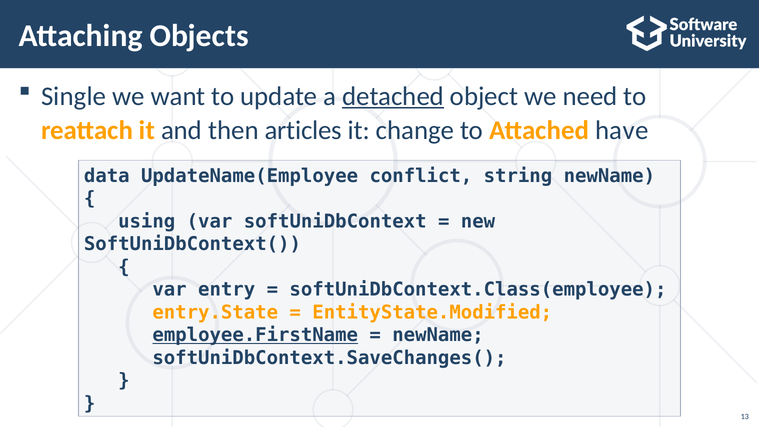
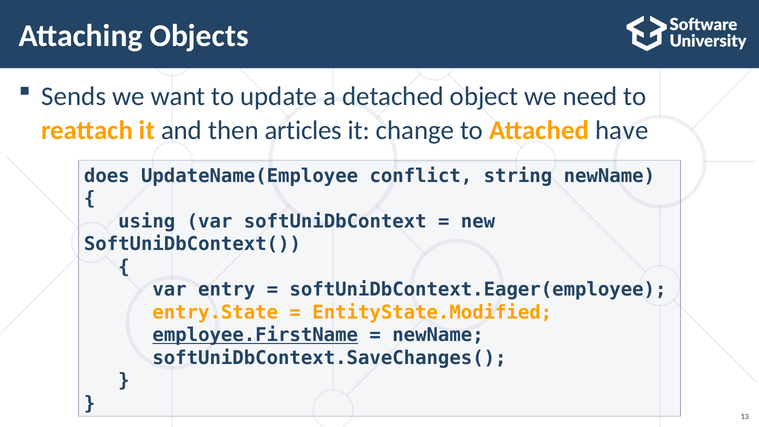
Single: Single -> Sends
detached underline: present -> none
data: data -> does
softUniDbContext.Class(employee: softUniDbContext.Class(employee -> softUniDbContext.Eager(employee
